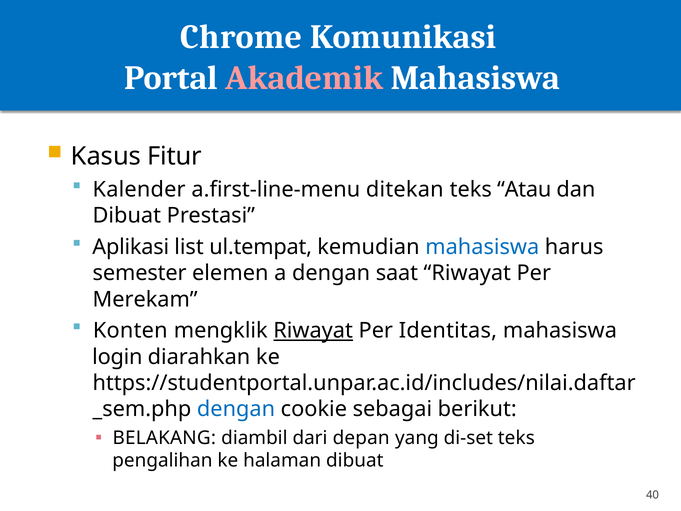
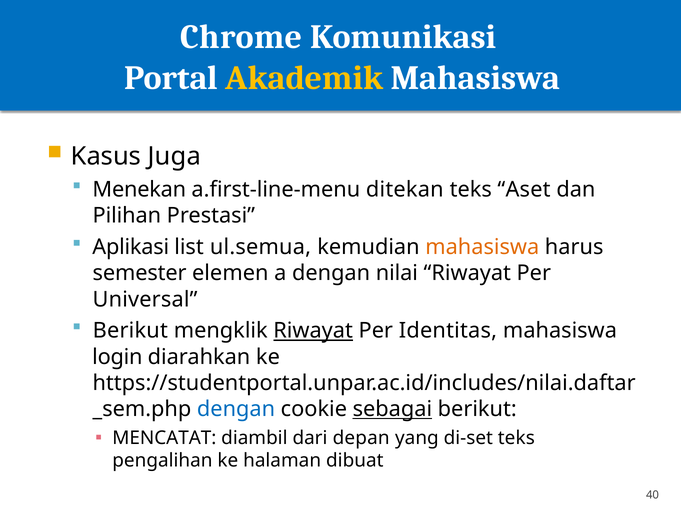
Akademik colour: pink -> yellow
Fitur: Fitur -> Juga
Kalender: Kalender -> Menekan
Atau: Atau -> Aset
Dibuat at (127, 216): Dibuat -> Pilihan
ul.tempat: ul.tempat -> ul.semua
mahasiswa at (482, 247) colour: blue -> orange
saat: saat -> nilai
Merekam: Merekam -> Universal
Konten at (130, 331): Konten -> Berikut
sebagai underline: none -> present
BELAKANG: BELAKANG -> MENCATAT
